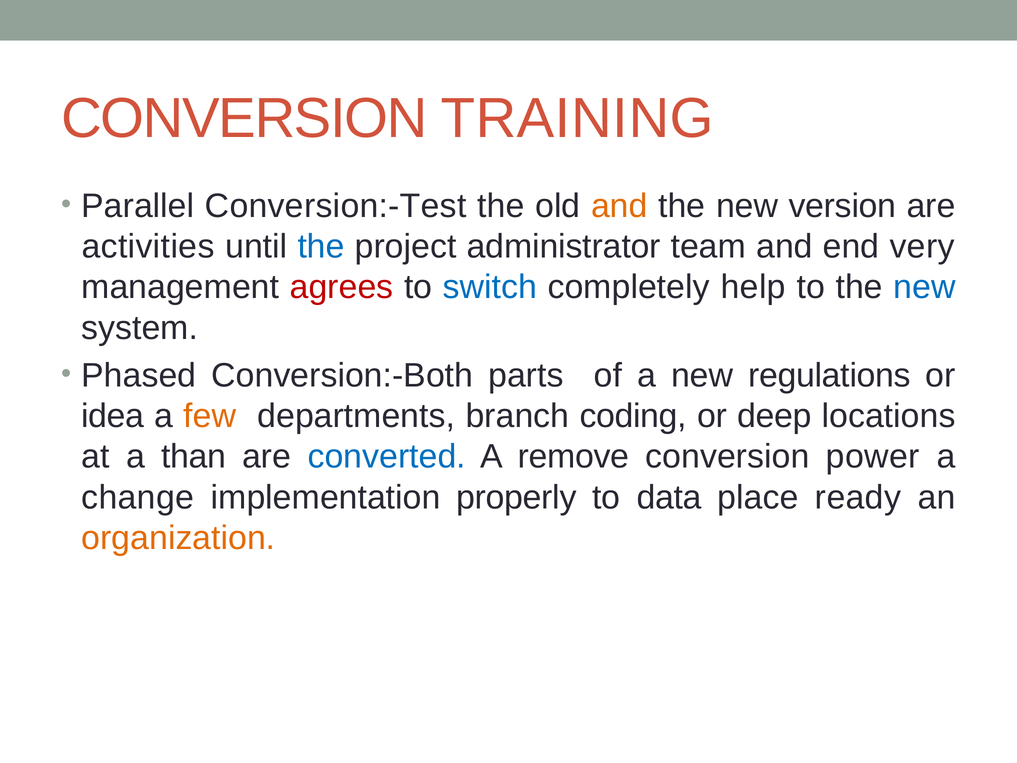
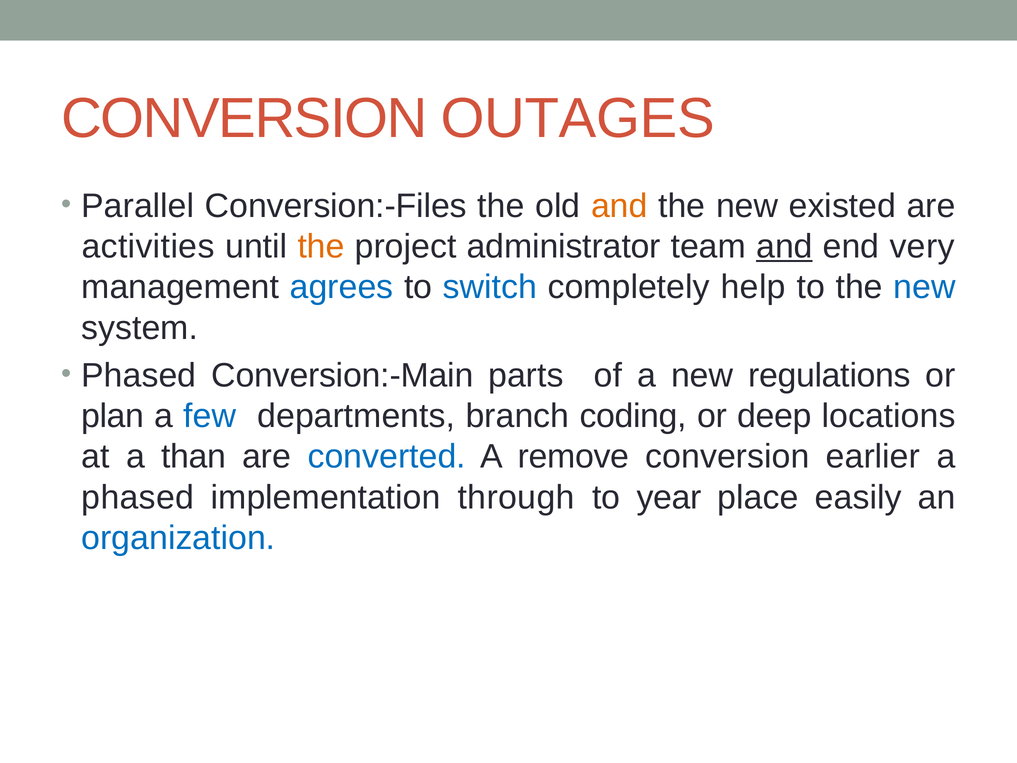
TRAINING: TRAINING -> OUTAGES
Conversion:-Test: Conversion:-Test -> Conversion:-Files
version: version -> existed
the at (321, 246) colour: blue -> orange
and at (784, 246) underline: none -> present
agrees colour: red -> blue
Conversion:-Both: Conversion:-Both -> Conversion:-Main
idea: idea -> plan
few colour: orange -> blue
power: power -> earlier
change at (138, 497): change -> phased
properly: properly -> through
data: data -> year
ready: ready -> easily
organization colour: orange -> blue
